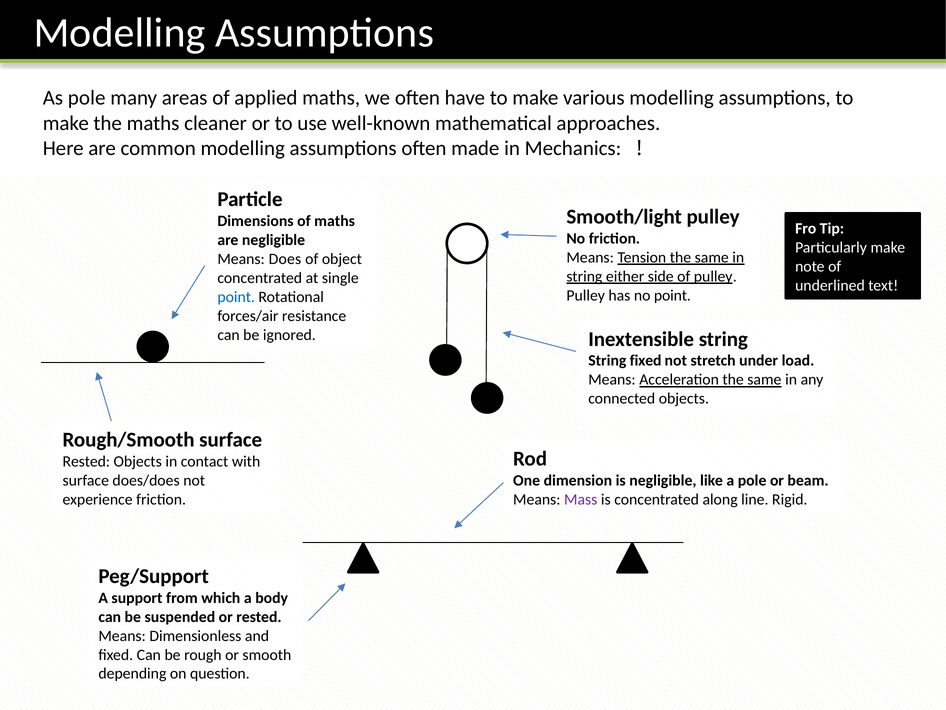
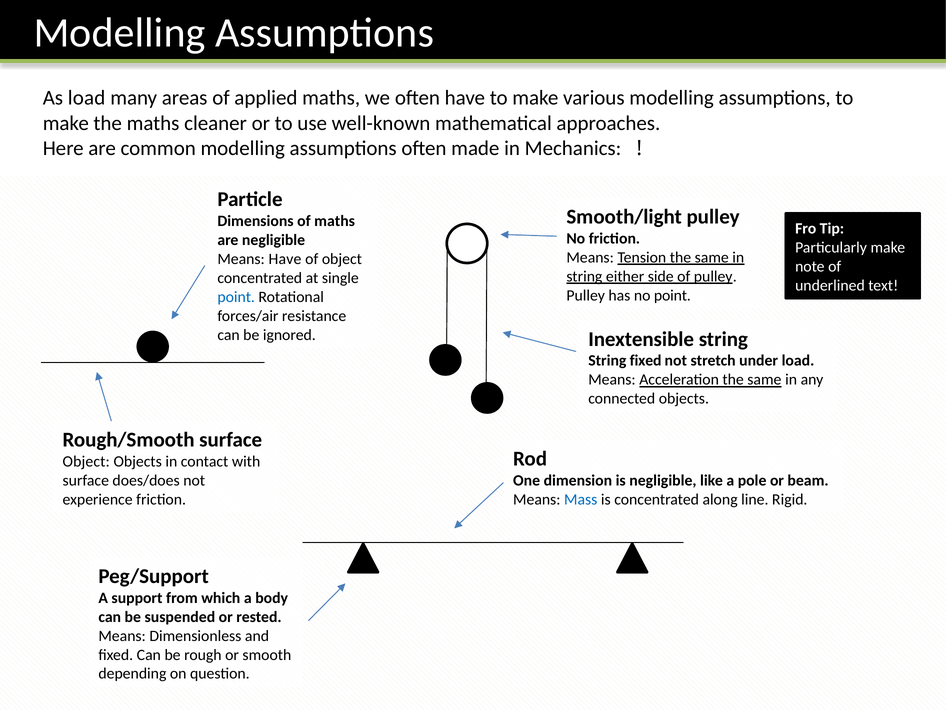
As pole: pole -> load
Means Does: Does -> Have
Rested at (86, 461): Rested -> Object
Mass colour: purple -> blue
